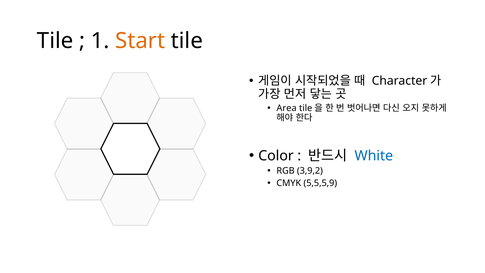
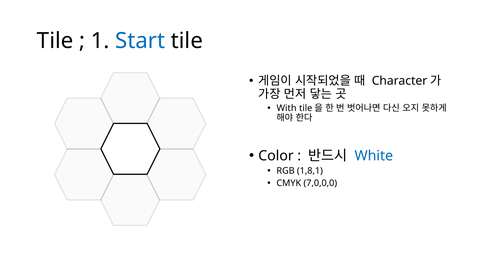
Start colour: orange -> blue
Area: Area -> With
3,9,2: 3,9,2 -> 1,8,1
5,5,5,9: 5,5,5,9 -> 7,0,0,0
